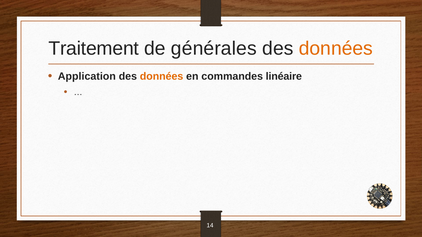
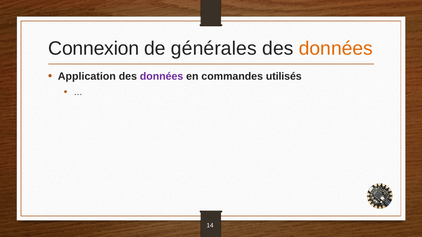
Traitement: Traitement -> Connexion
données at (162, 77) colour: orange -> purple
linéaire: linéaire -> utilisés
